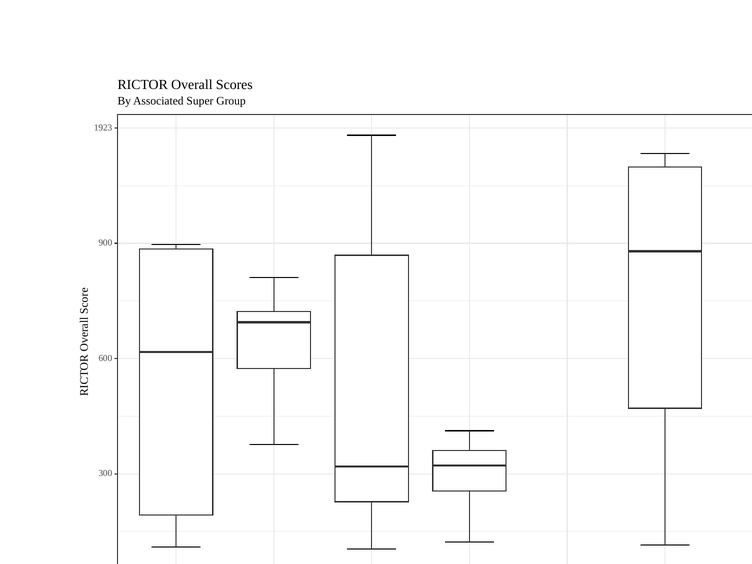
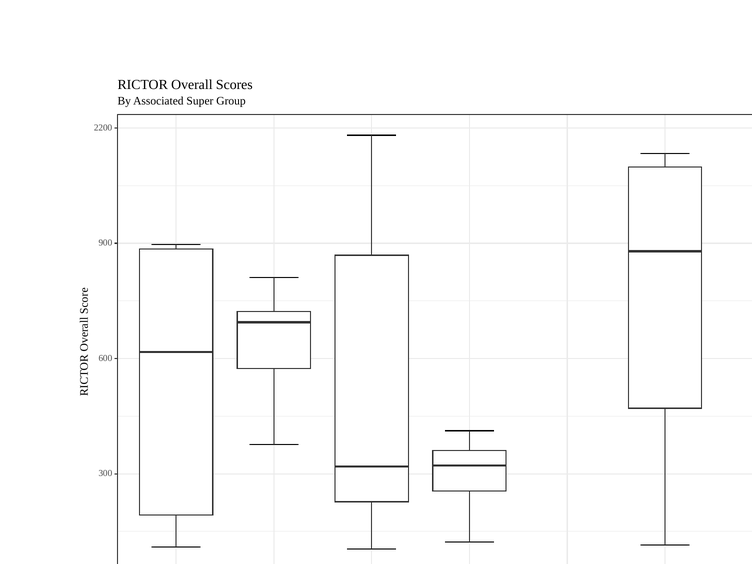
1923: 1923 -> 2200
